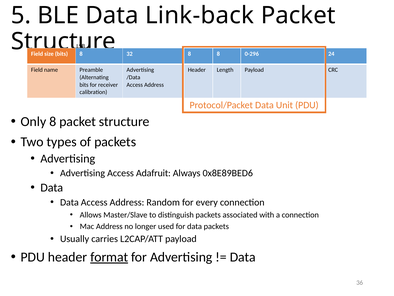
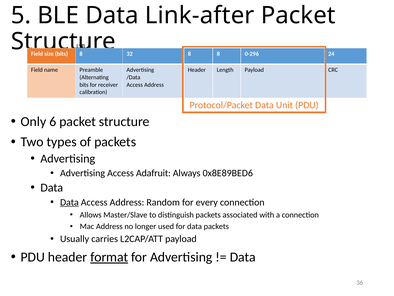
Link-back: Link-back -> Link-after
Only 8: 8 -> 6
Data at (69, 202) underline: none -> present
